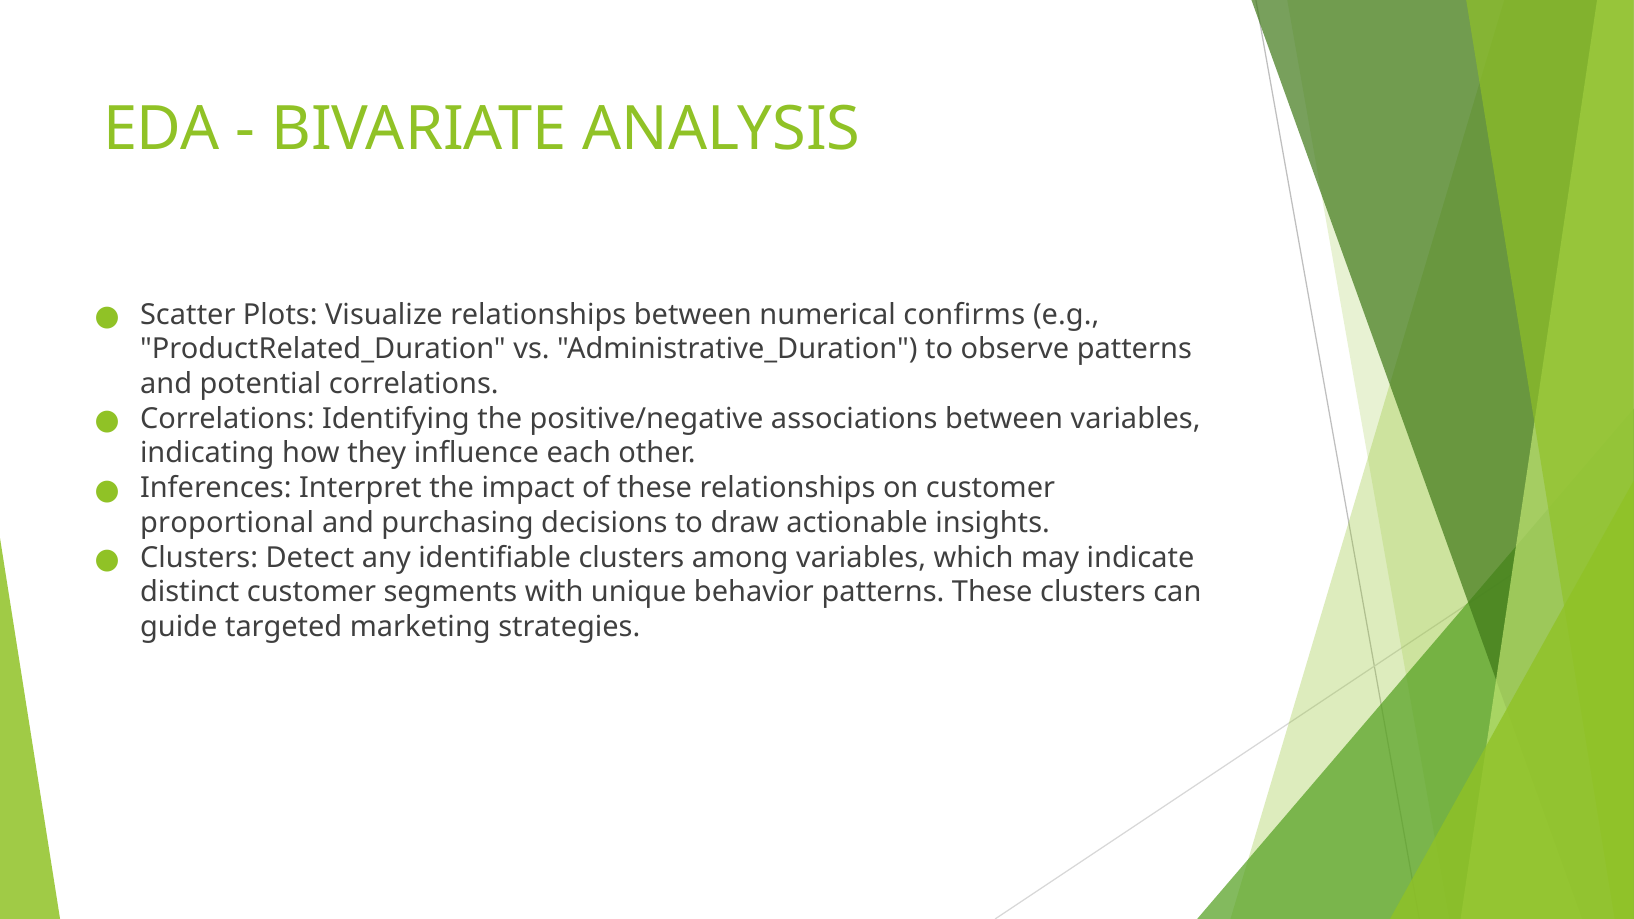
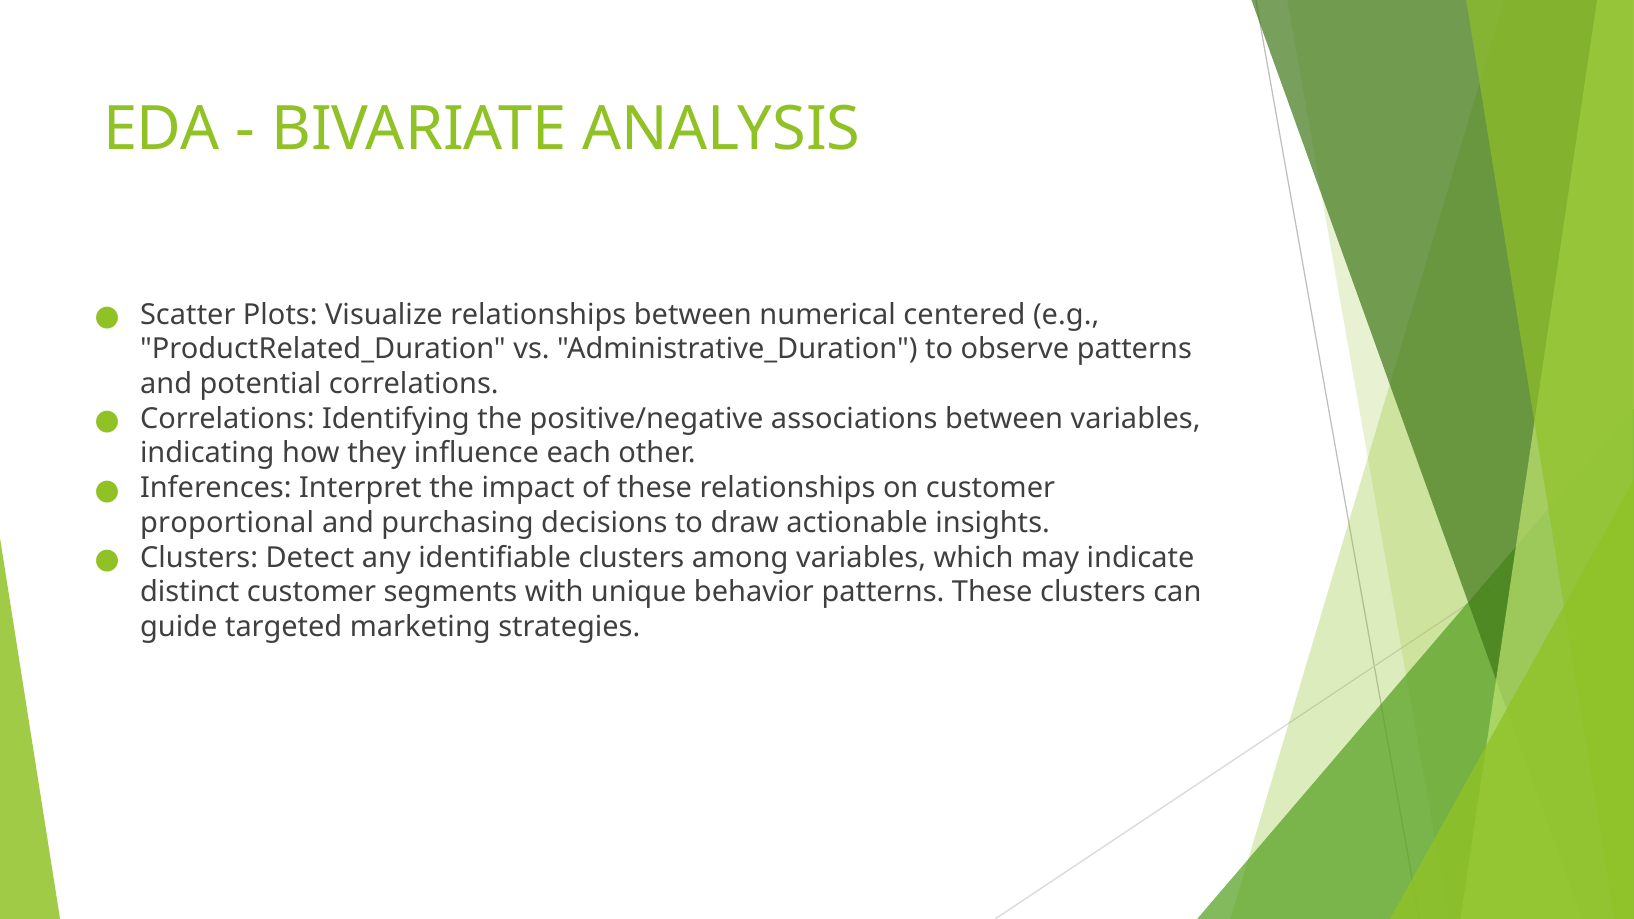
confirms: confirms -> centered
